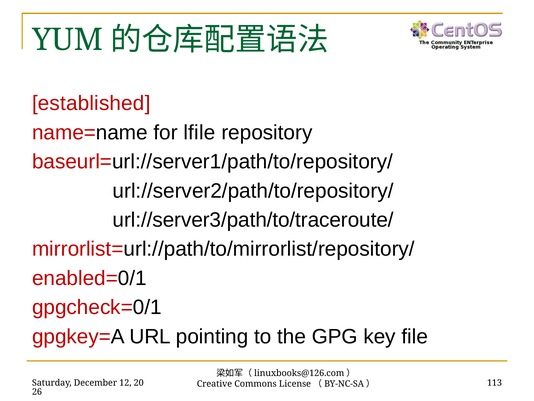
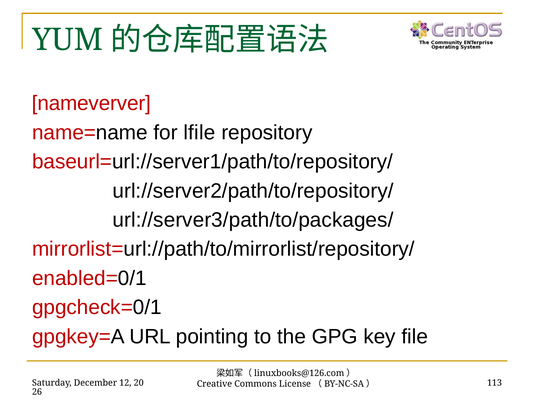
established: established -> nameverver
url://server3/path/to/traceroute/: url://server3/path/to/traceroute/ -> url://server3/path/to/packages/
